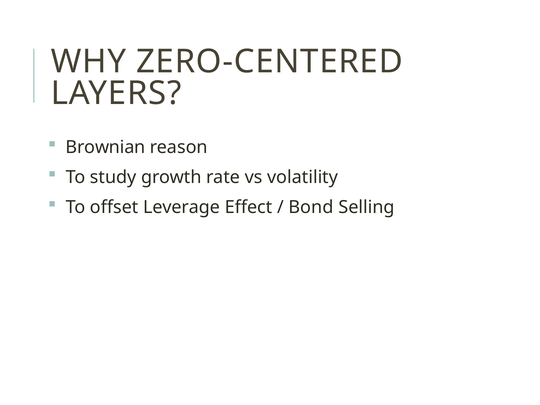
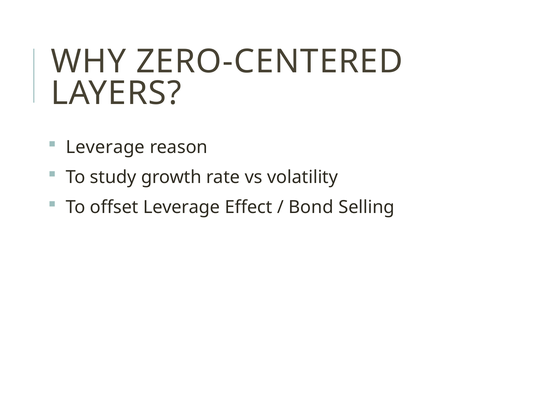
Brownian at (105, 147): Brownian -> Leverage
